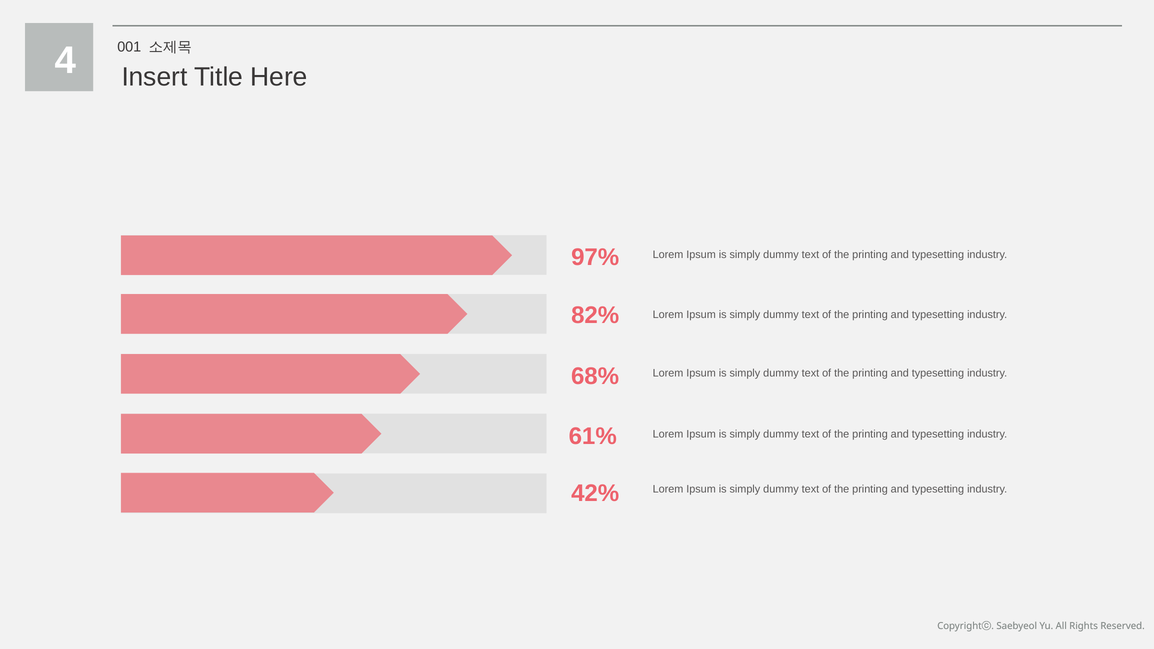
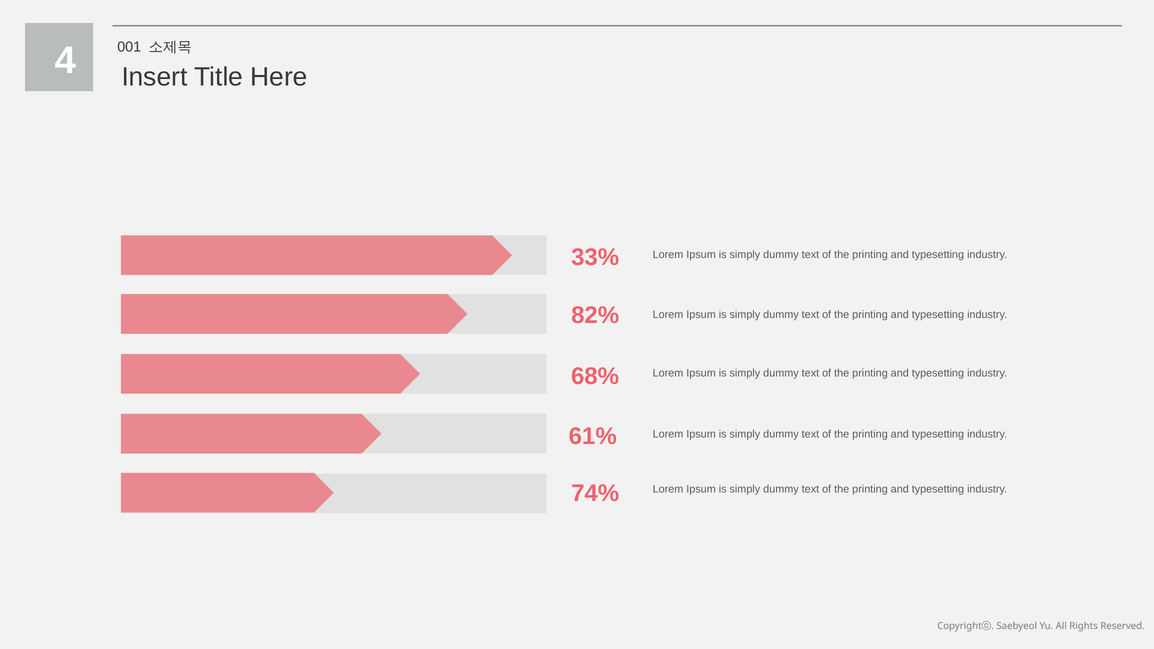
97%: 97% -> 33%
42%: 42% -> 74%
